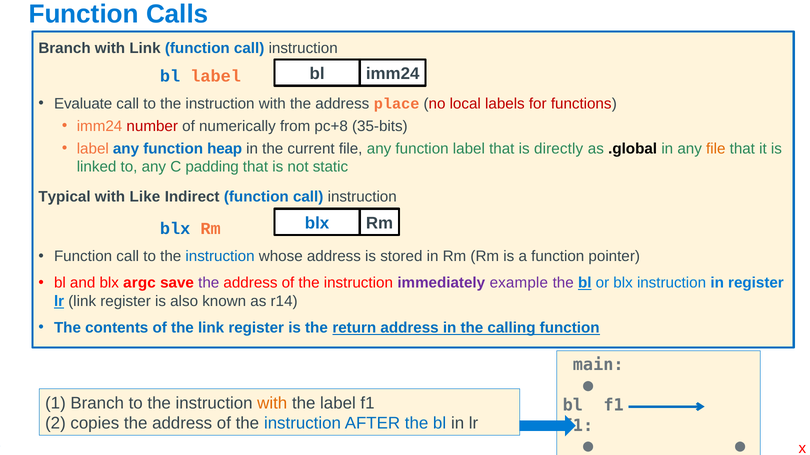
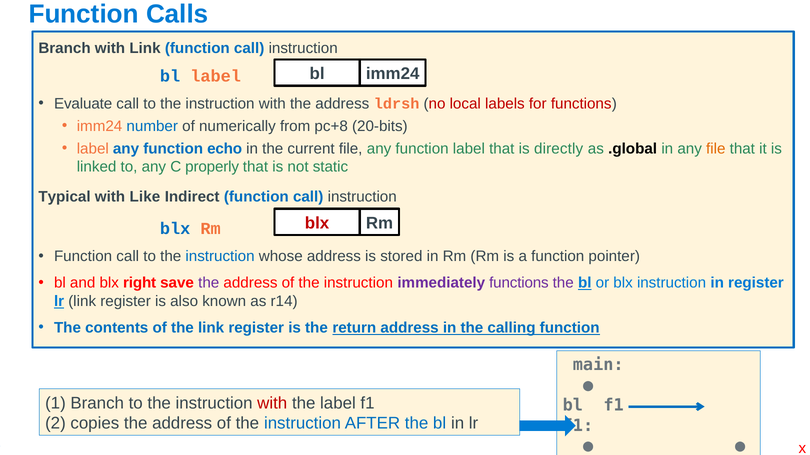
place: place -> ldrsh
number colour: red -> blue
35-bits: 35-bits -> 20-bits
heap: heap -> echo
padding: padding -> properly
blx at (317, 223) colour: blue -> red
argc: argc -> right
immediately example: example -> functions
with at (272, 404) colour: orange -> red
